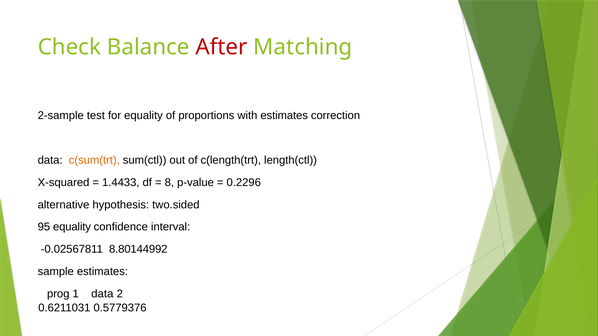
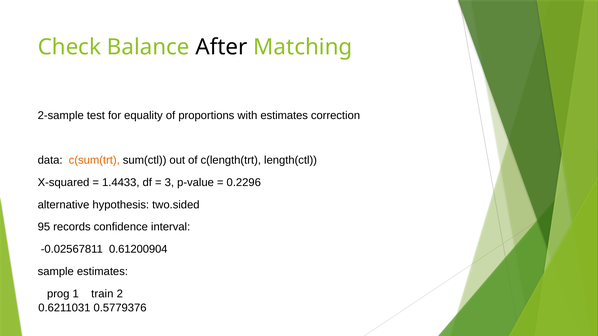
After colour: red -> black
8: 8 -> 3
95 equality: equality -> records
8.80144992: 8.80144992 -> 0.61200904
1 data: data -> train
